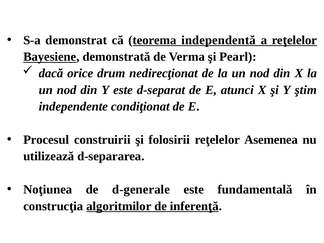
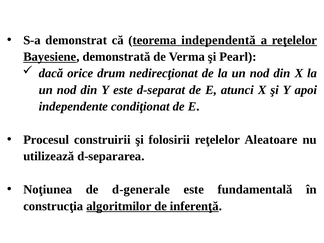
ştim: ştim -> apoi
Asemenea: Asemenea -> Aleatoare
